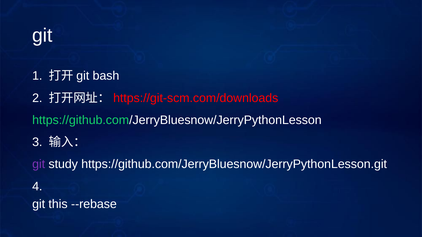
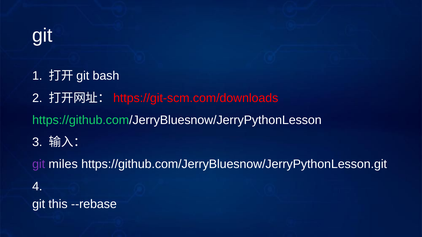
study: study -> miles
